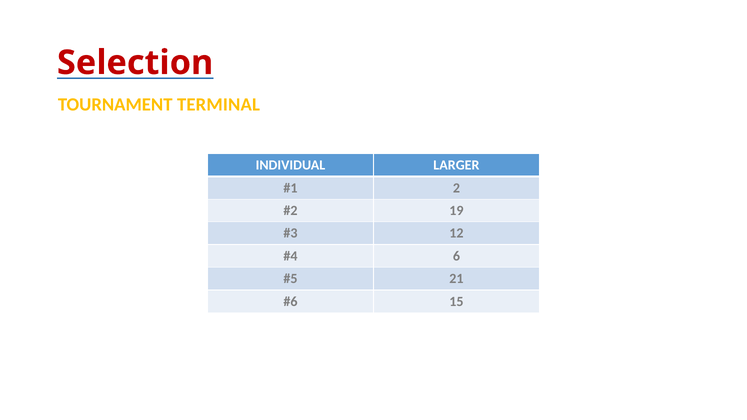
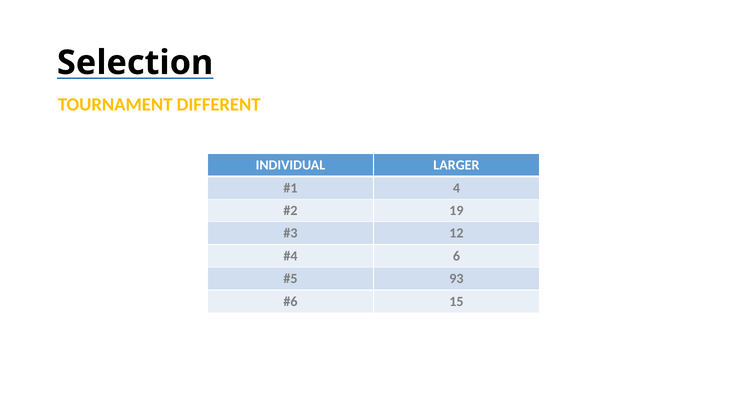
Selection colour: red -> black
TERMINAL: TERMINAL -> DIFFERENT
2: 2 -> 4
21: 21 -> 93
